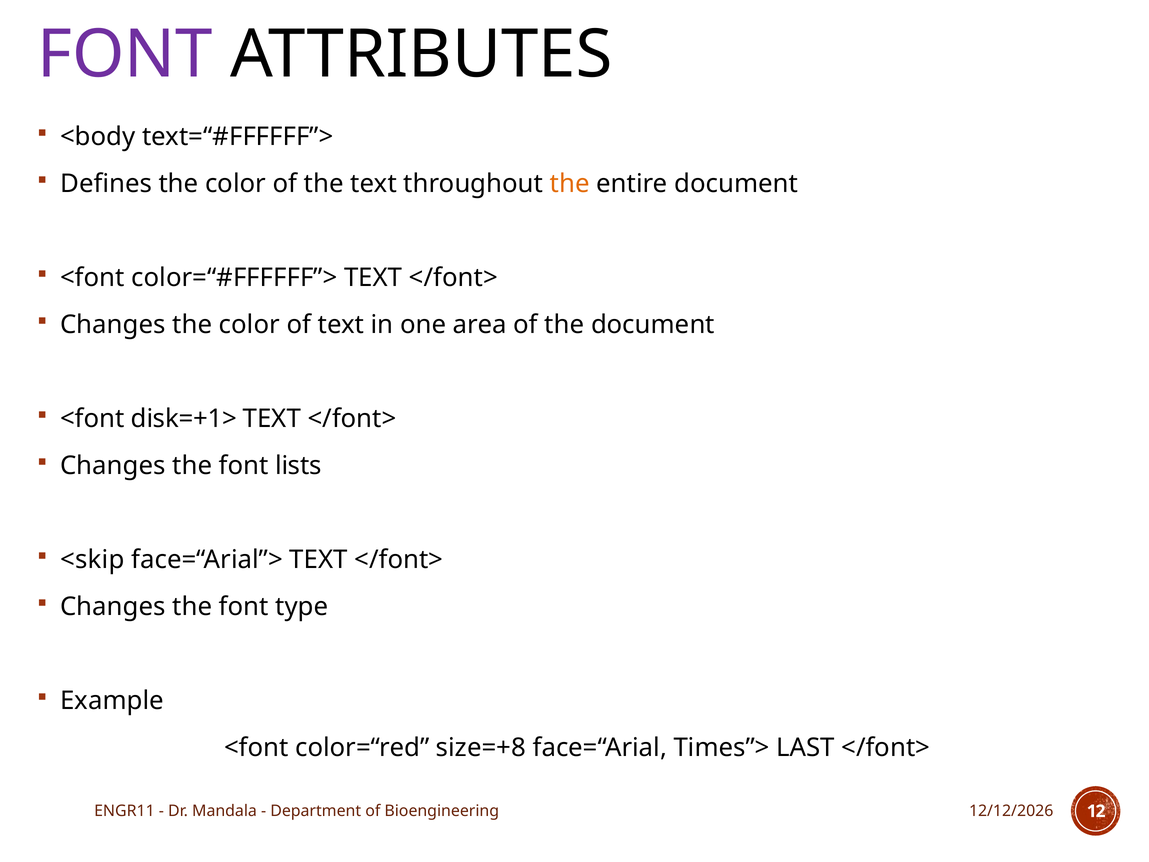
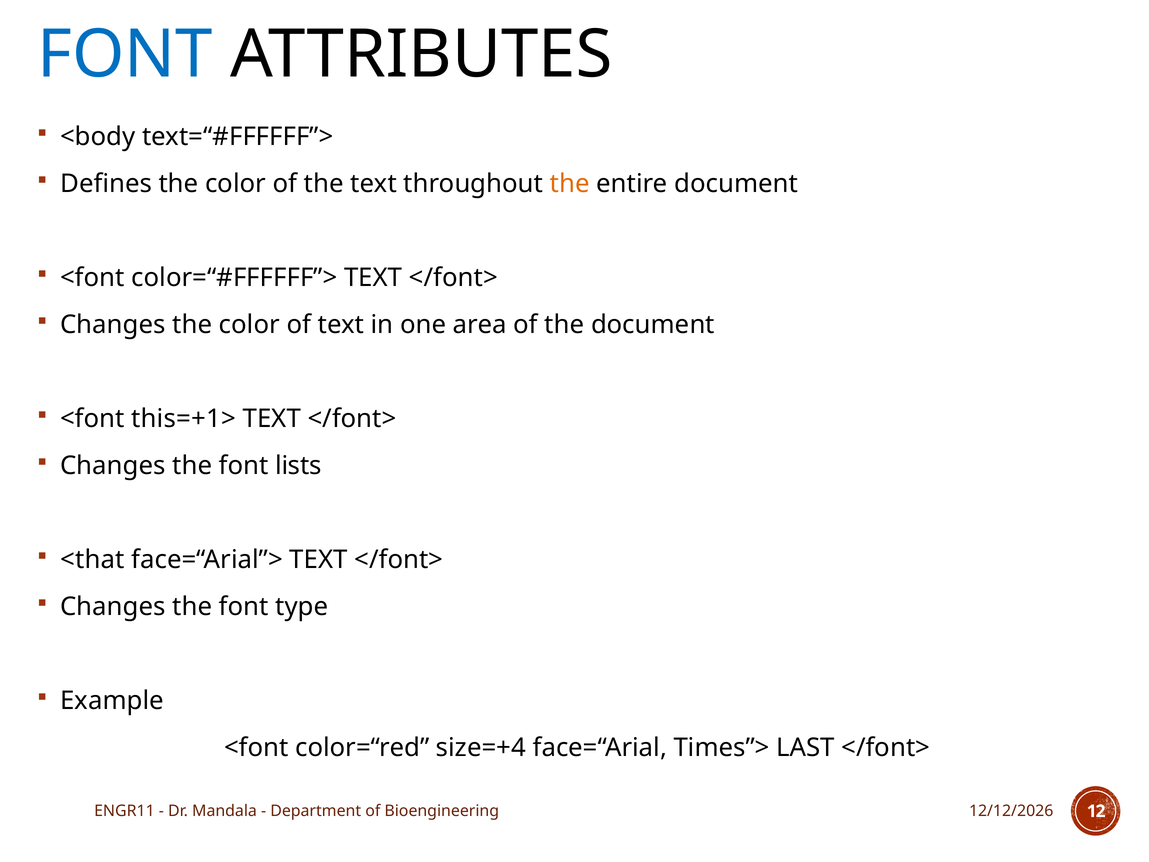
FONT at (125, 55) colour: purple -> blue
disk=+1>: disk=+1> -> this=+1>
<skip: <skip -> <that
size=+8: size=+8 -> size=+4
